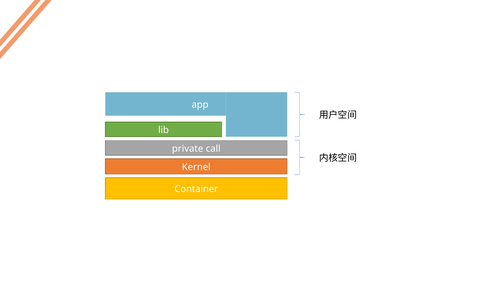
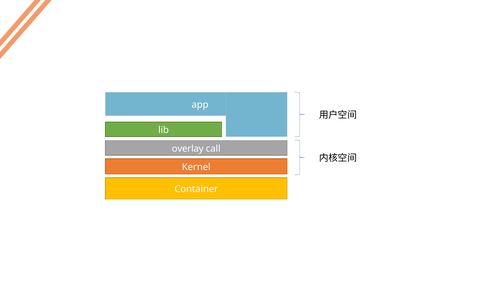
private: private -> overlay
